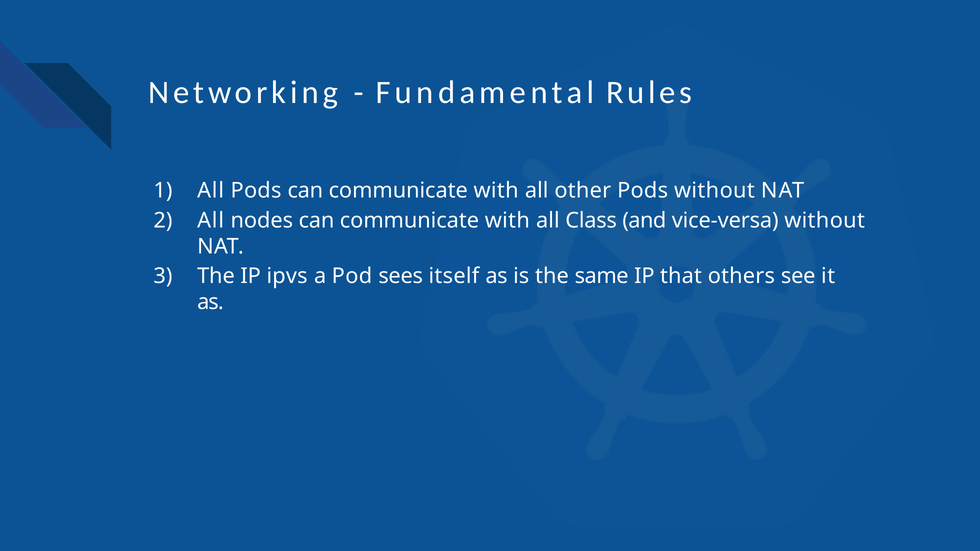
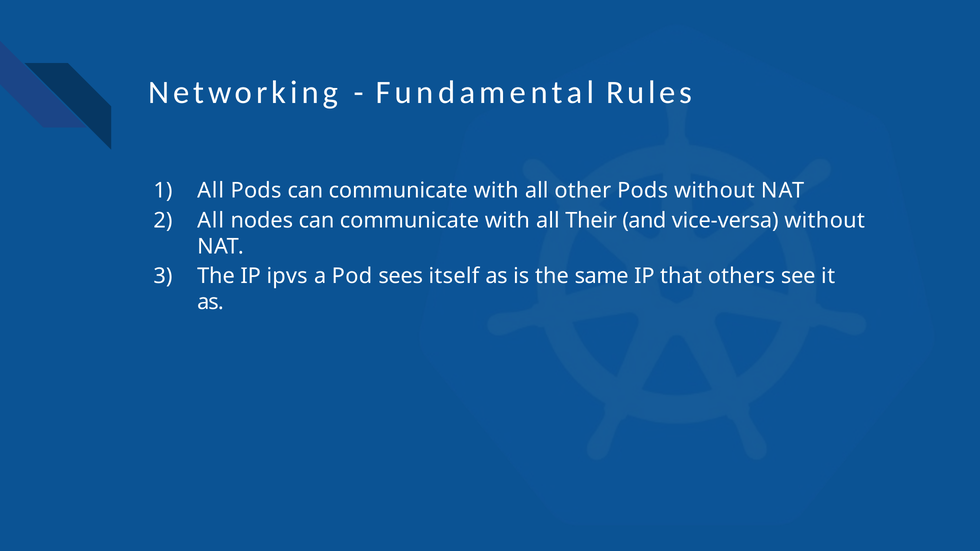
Class: Class -> Their
